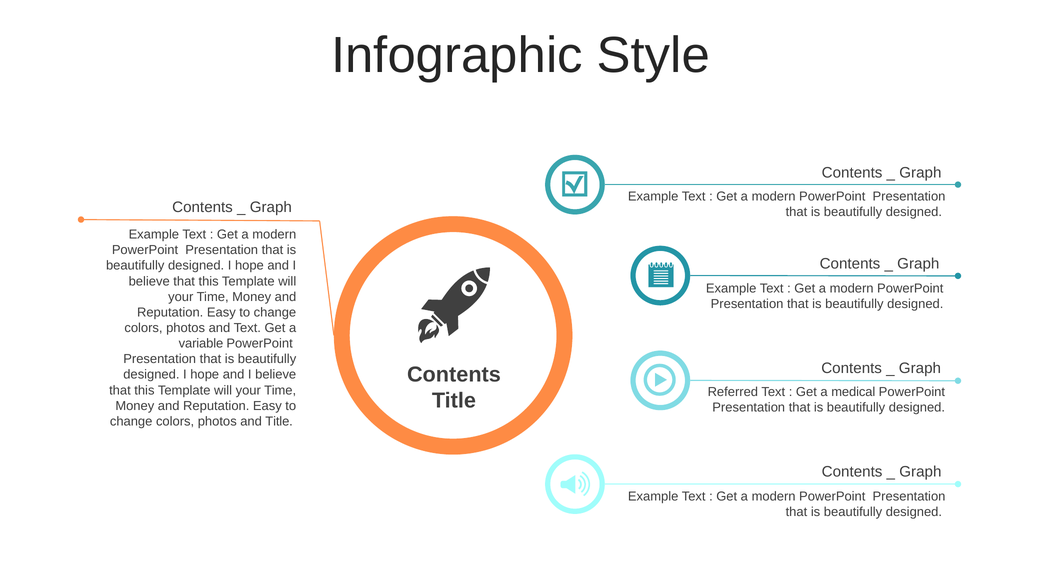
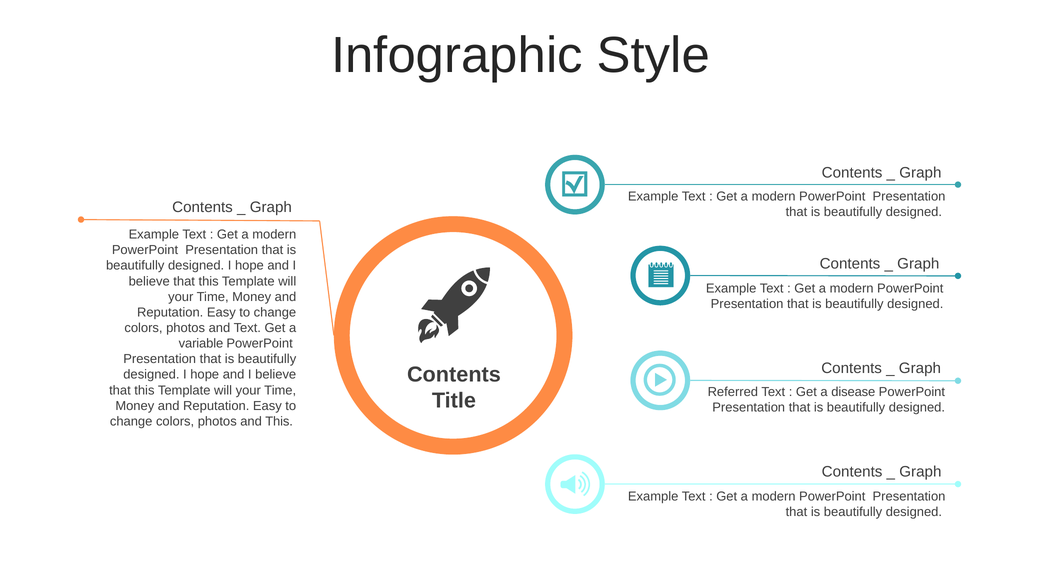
medical: medical -> disease
and Title: Title -> This
